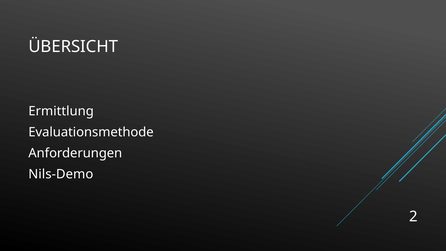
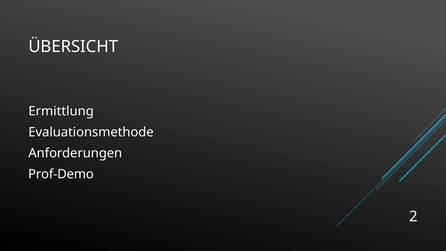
Nils-Demo: Nils-Demo -> Prof-Demo
